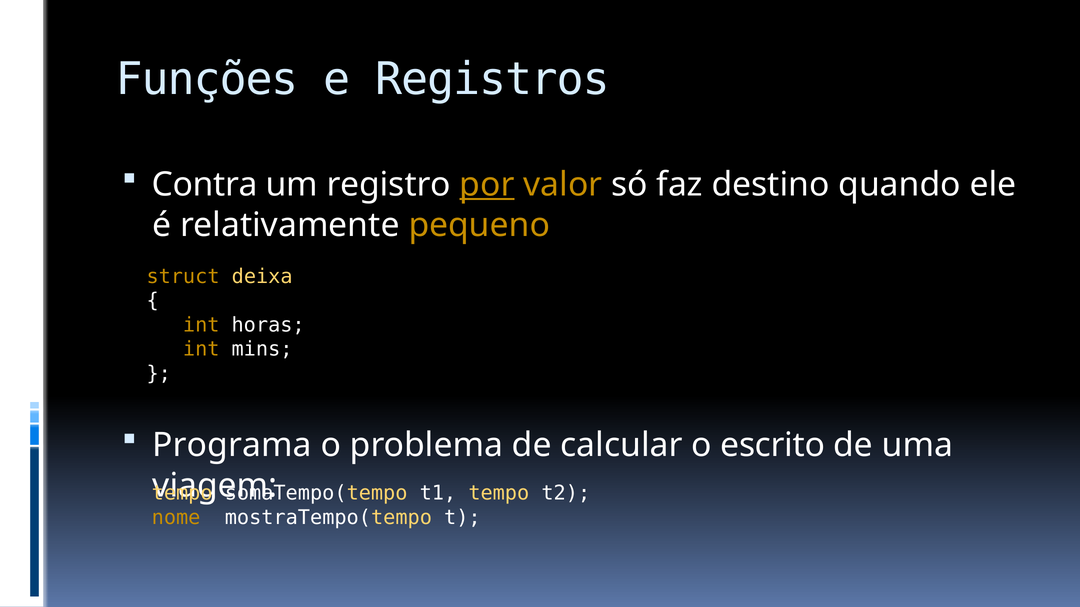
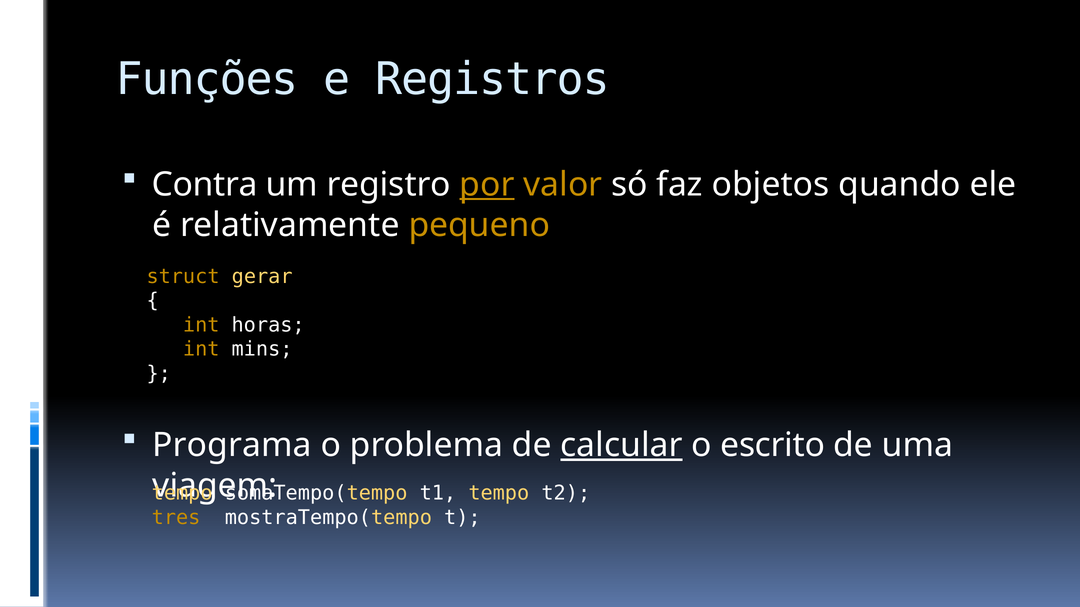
destino: destino -> objetos
deixa: deixa -> gerar
calcular underline: none -> present
nome: nome -> tres
